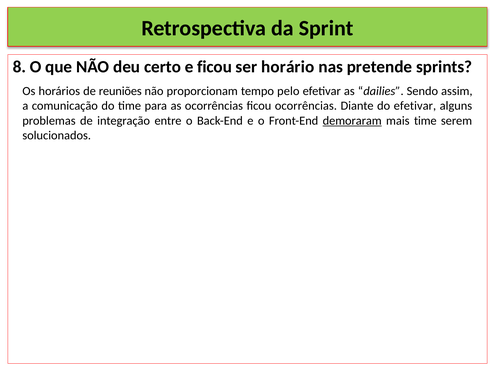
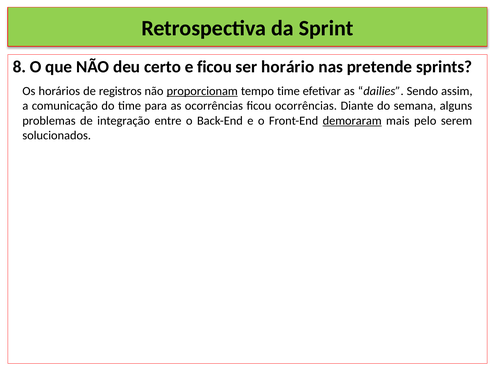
reuniões: reuniões -> registros
proporcionam underline: none -> present
tempo pelo: pelo -> time
do efetivar: efetivar -> semana
mais time: time -> pelo
